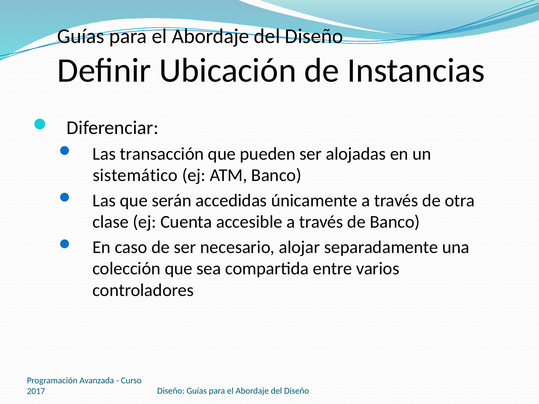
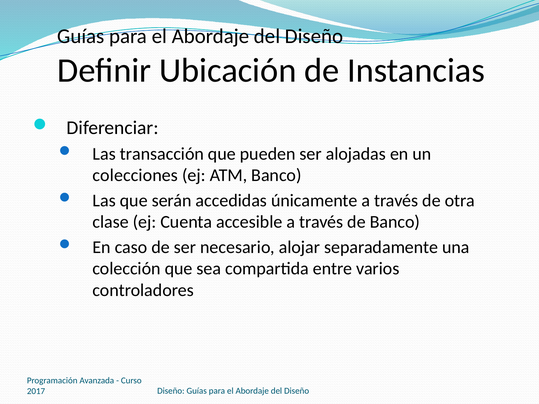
sistemático: sistemático -> colecciones
